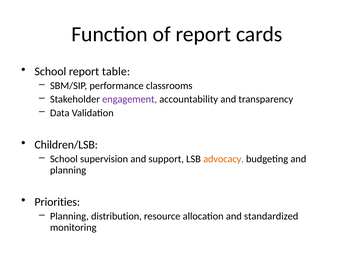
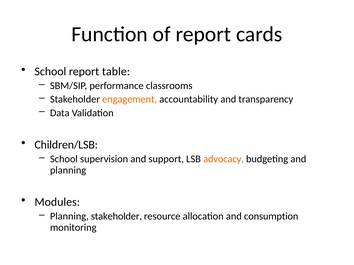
engagement colour: purple -> orange
Priorities: Priorities -> Modules
Planning distribution: distribution -> stakeholder
standardized: standardized -> consumption
